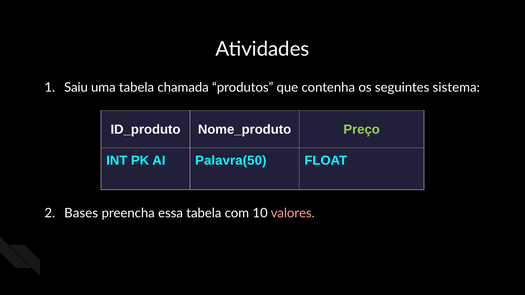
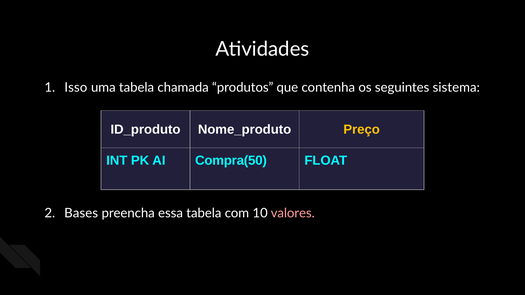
Saiu: Saiu -> Isso
Preço colour: light green -> yellow
Palavra(50: Palavra(50 -> Compra(50
